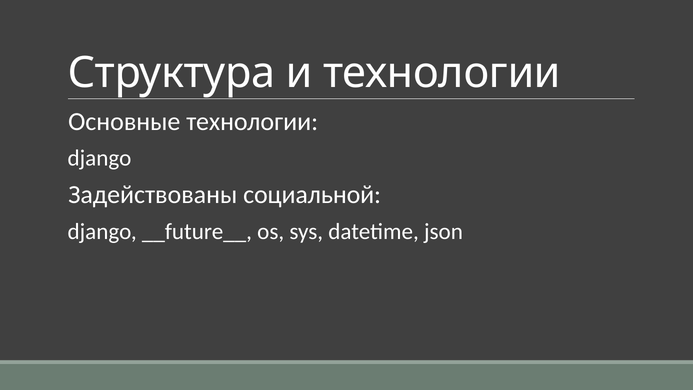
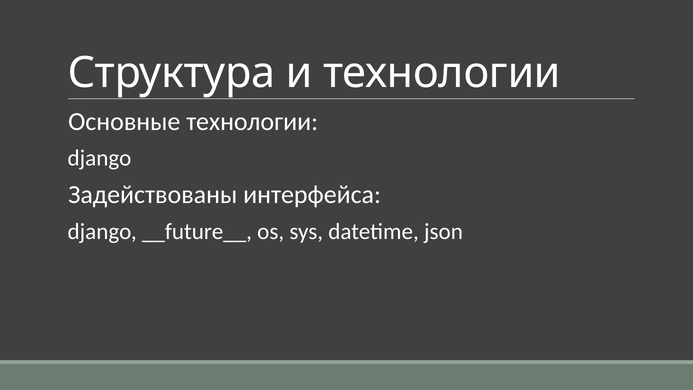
социальной: социальной -> интерфейса
